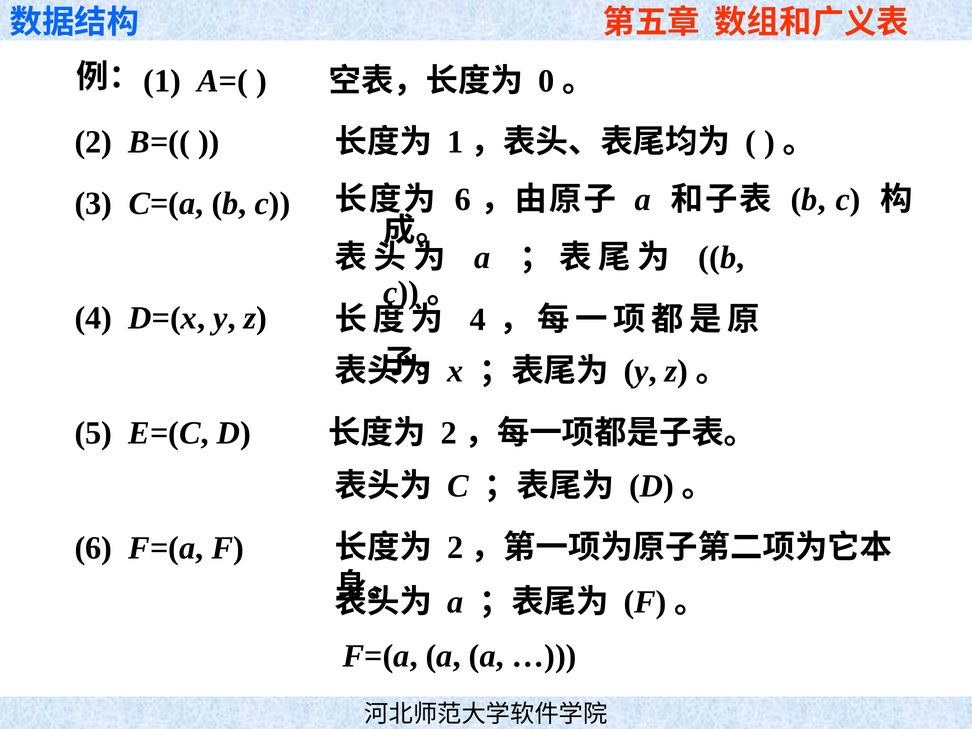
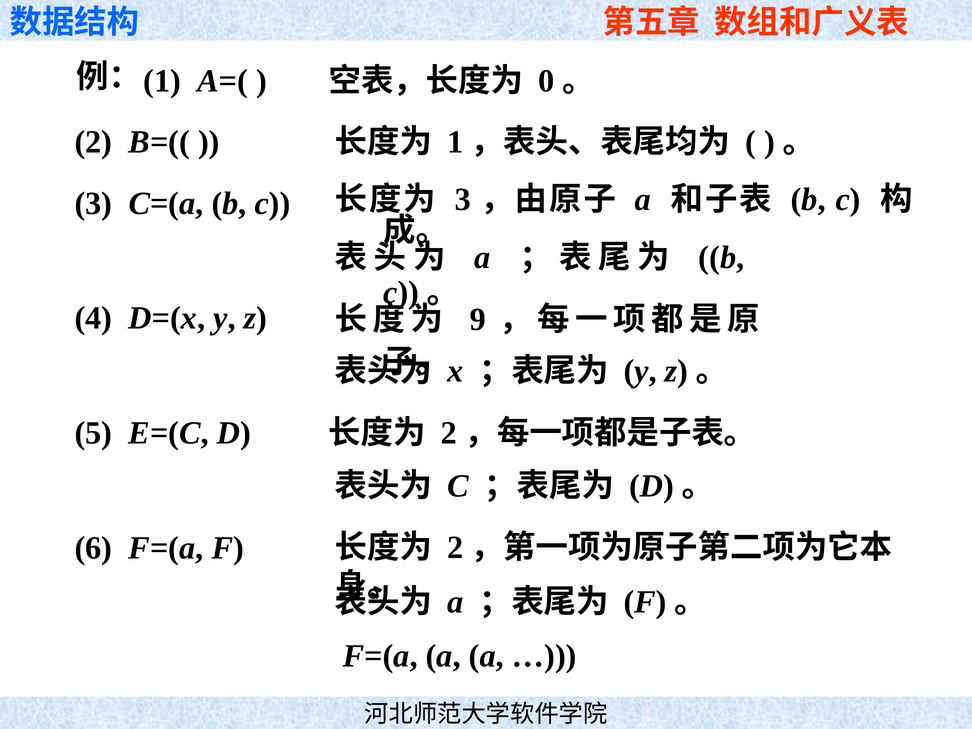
6 at (463, 200): 6 -> 3
4 at (478, 319): 4 -> 9
